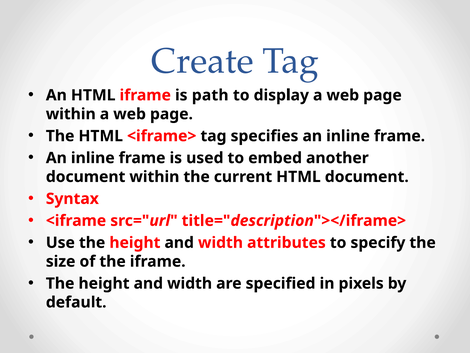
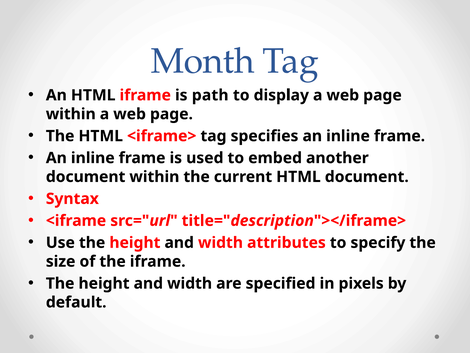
Create: Create -> Month
